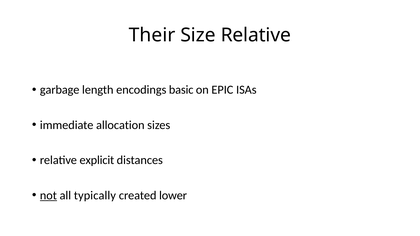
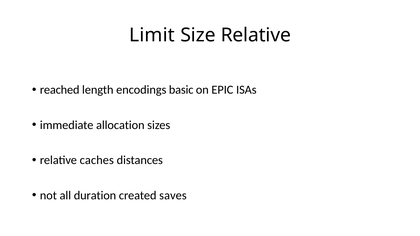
Their: Their -> Limit
garbage: garbage -> reached
explicit: explicit -> caches
not underline: present -> none
typically: typically -> duration
lower: lower -> saves
